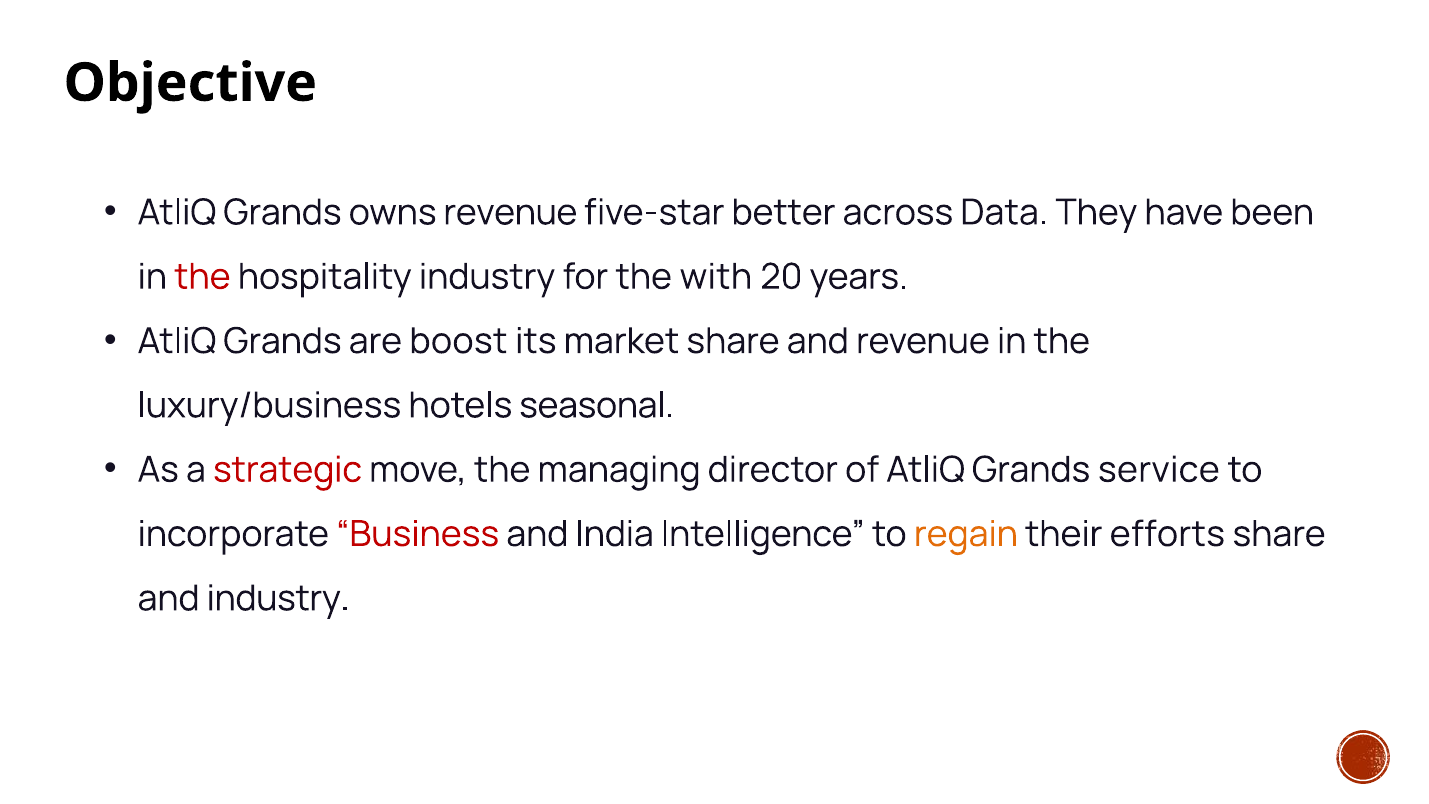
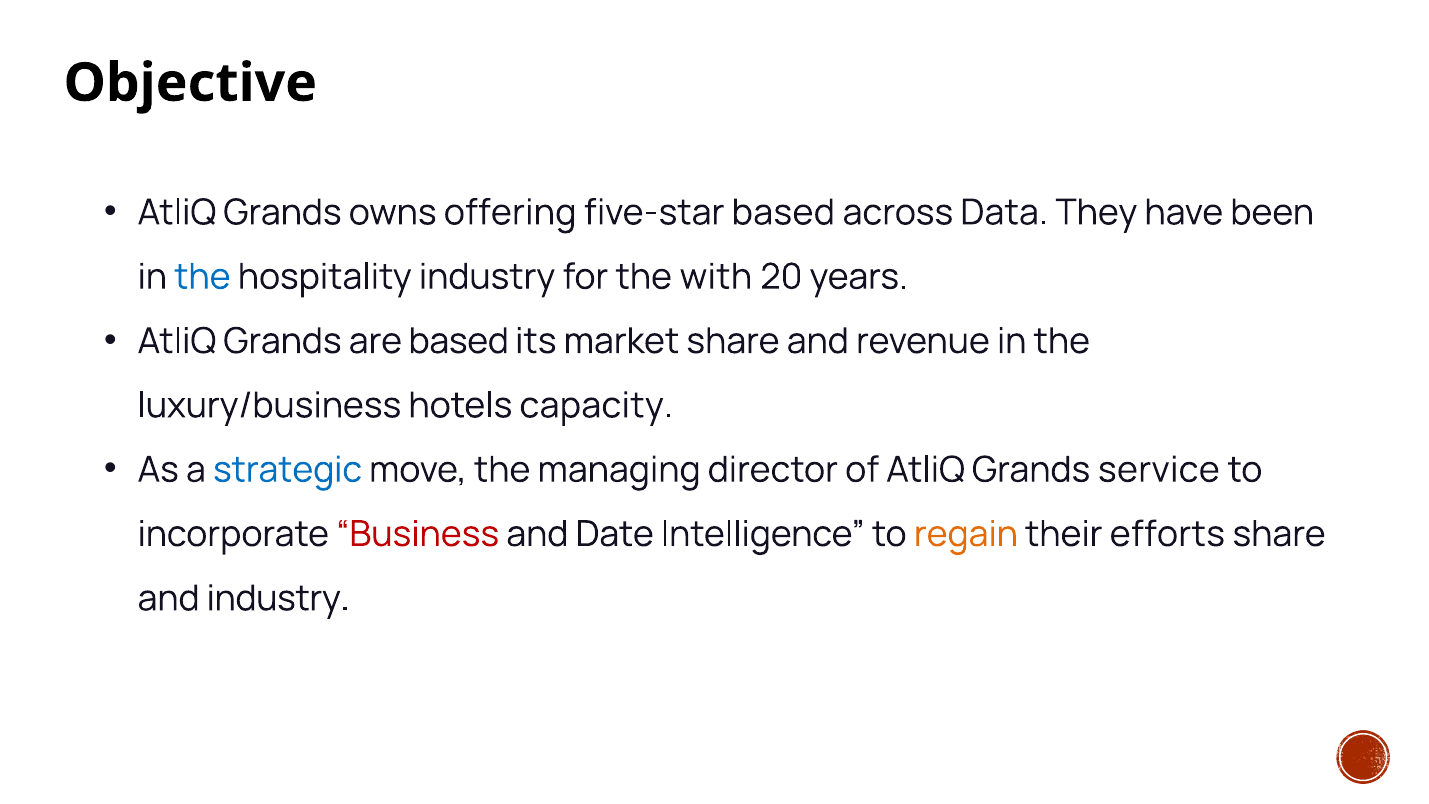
owns revenue: revenue -> offering
five-star better: better -> based
the at (202, 277) colour: red -> blue
are boost: boost -> based
seasonal: seasonal -> capacity
strategic colour: red -> blue
India: India -> Date
